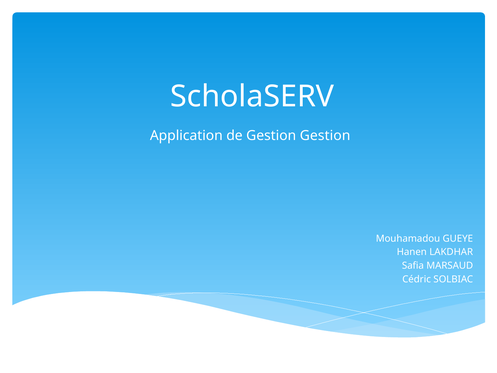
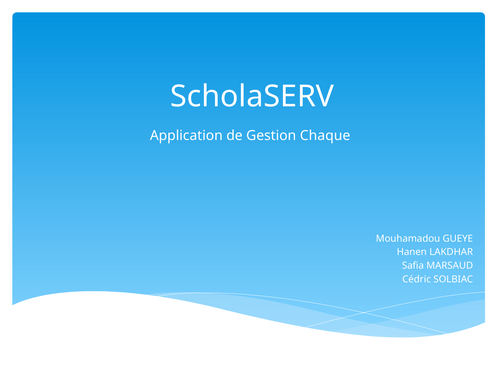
Gestion Gestion: Gestion -> Chaque
